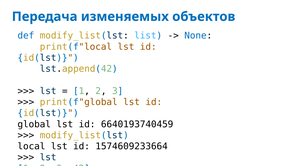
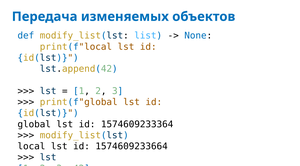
6640193740459: 6640193740459 -> 1574609233364
